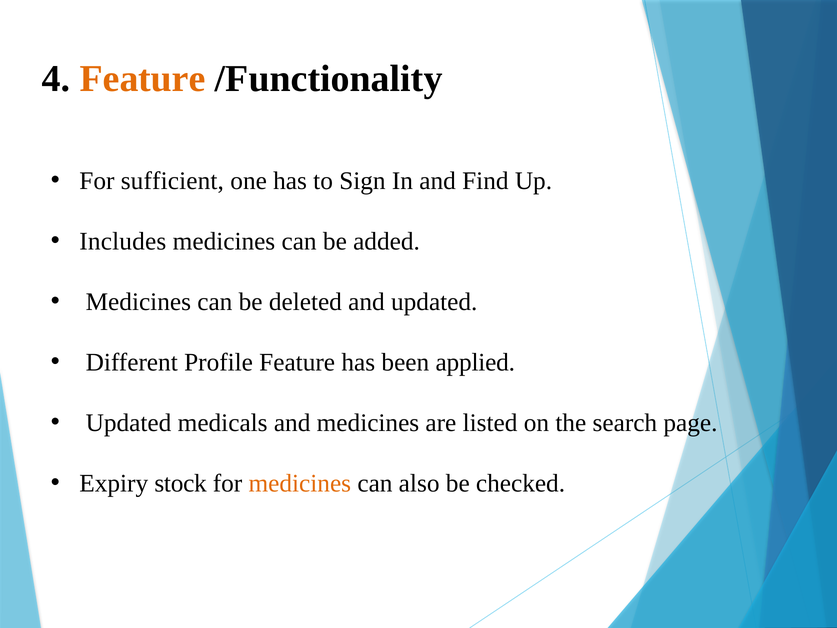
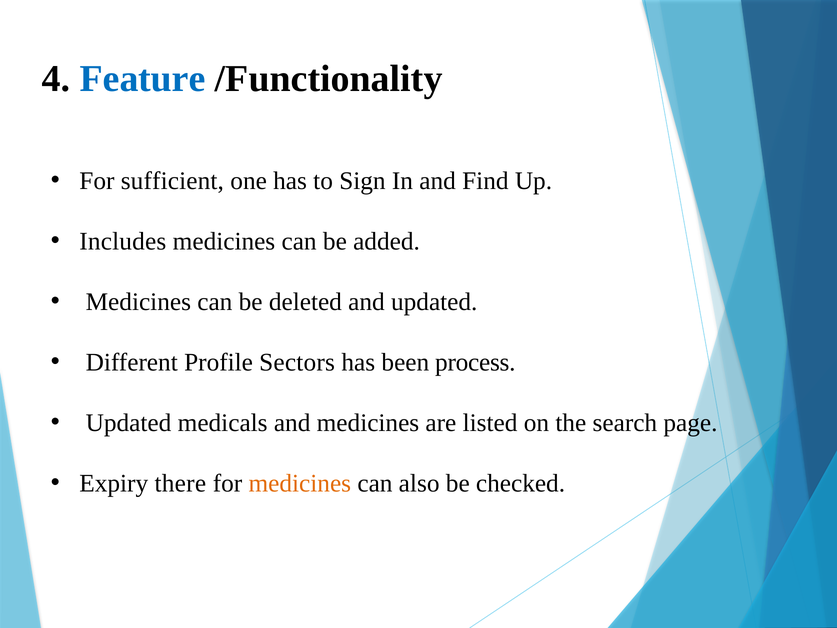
Feature at (143, 79) colour: orange -> blue
Profile Feature: Feature -> Sectors
applied: applied -> process
stock: stock -> there
